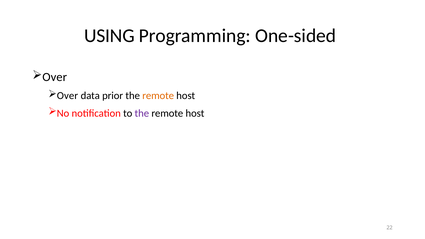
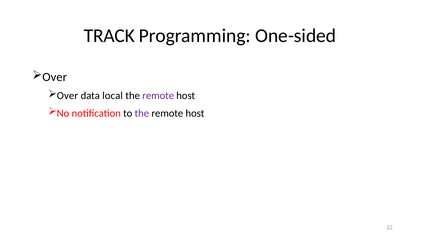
USING: USING -> TRACK
prior: prior -> local
remote at (158, 96) colour: orange -> purple
